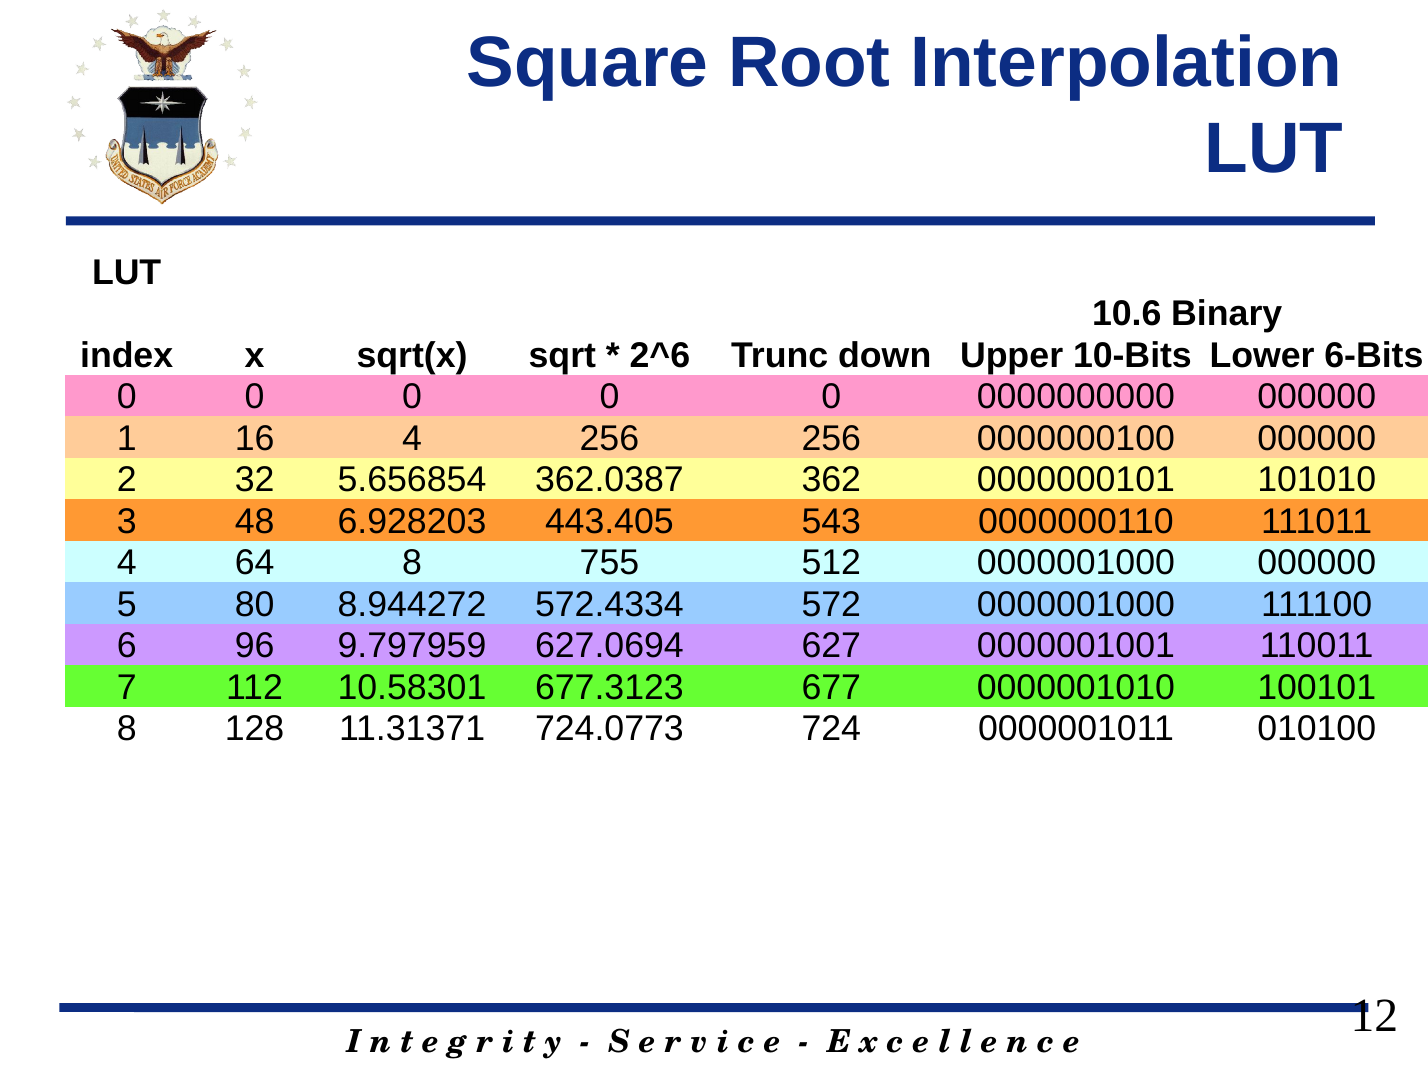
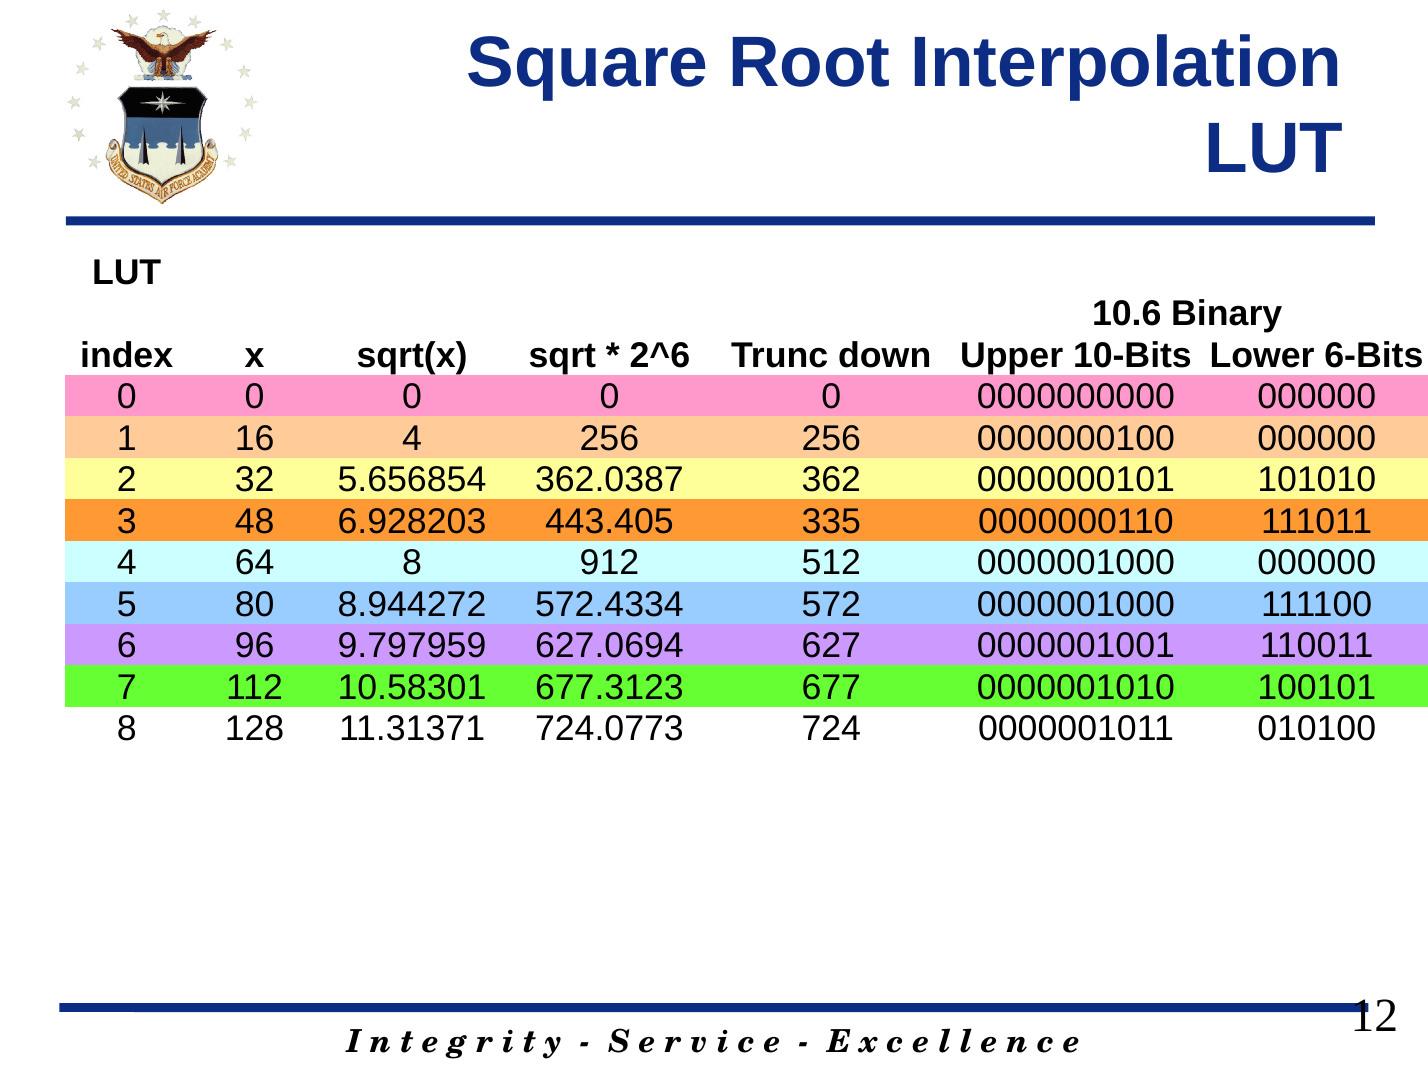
543: 543 -> 335
755: 755 -> 912
